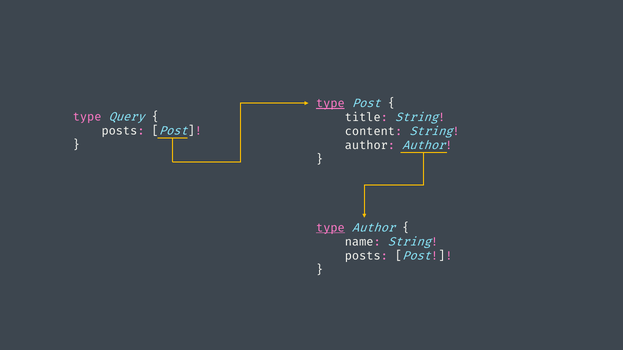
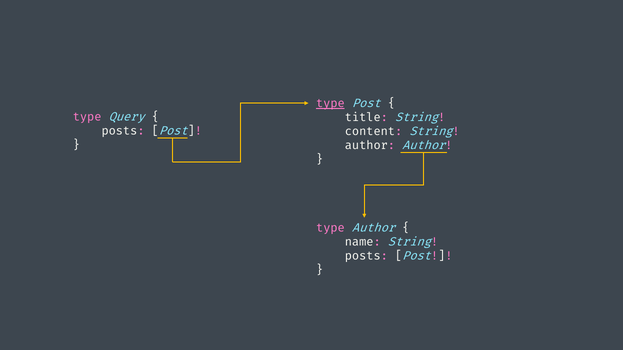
type at (330, 228) underline: present -> none
